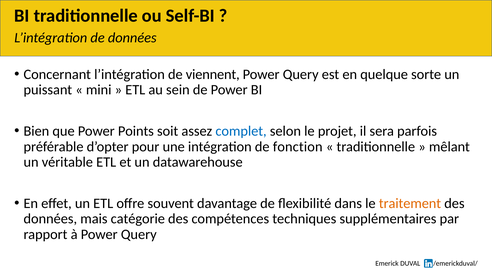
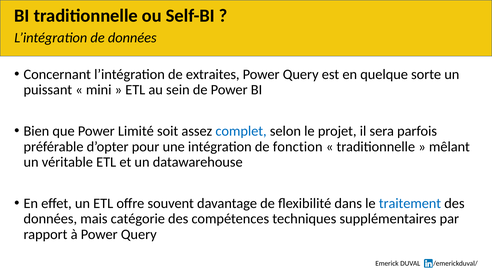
viennent: viennent -> extraites
Points: Points -> Limité
traitement colour: orange -> blue
